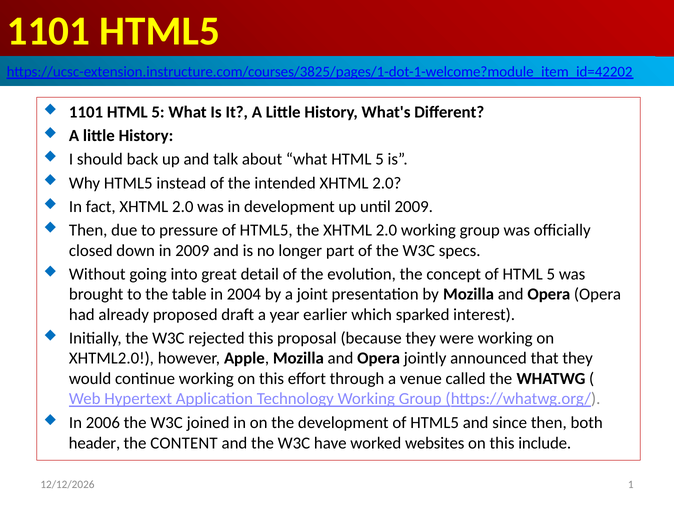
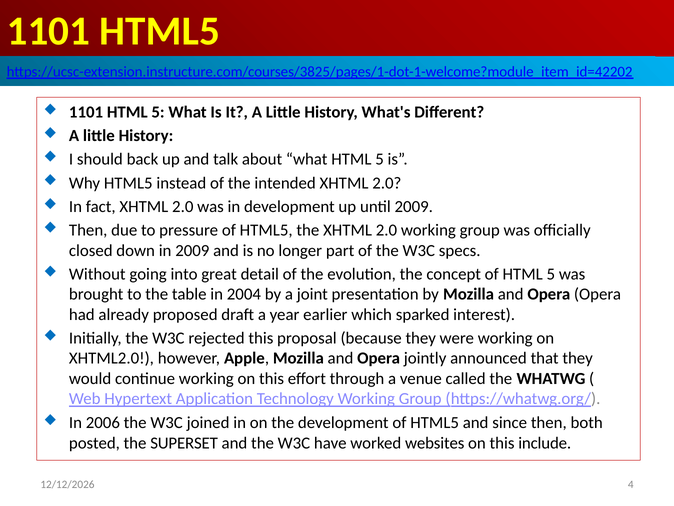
header: header -> posted
CONTENT: CONTENT -> SUPERSET
1: 1 -> 4
